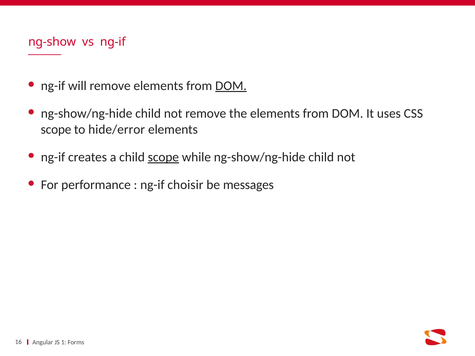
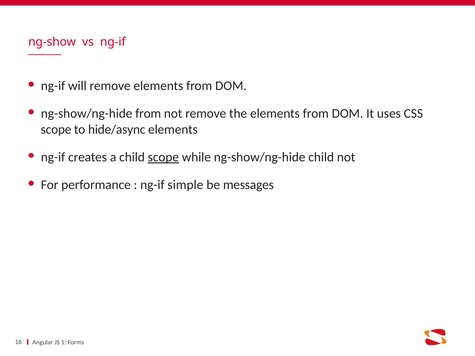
DOM at (231, 86) underline: present -> none
child at (148, 114): child -> from
hide/error: hide/error -> hide/async
choisir: choisir -> simple
